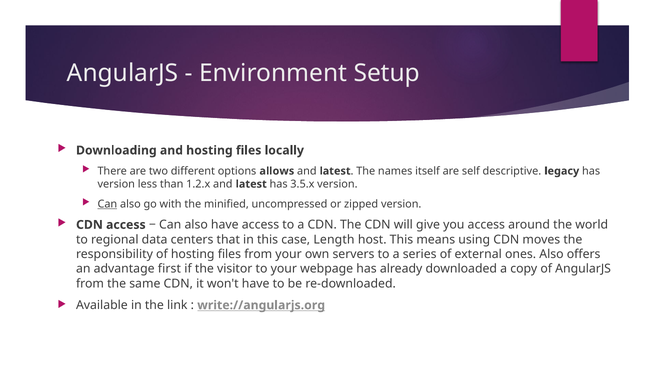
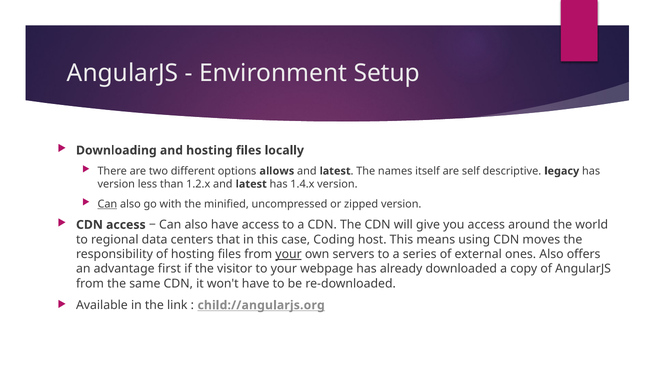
3.5.x: 3.5.x -> 1.4.x
Length: Length -> Coding
your at (289, 255) underline: none -> present
write://angularjs.org: write://angularjs.org -> child://angularjs.org
